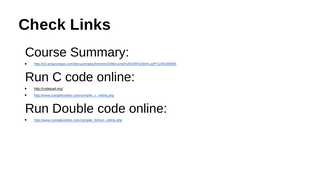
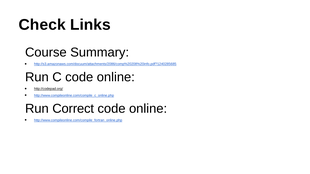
Double: Double -> Correct
